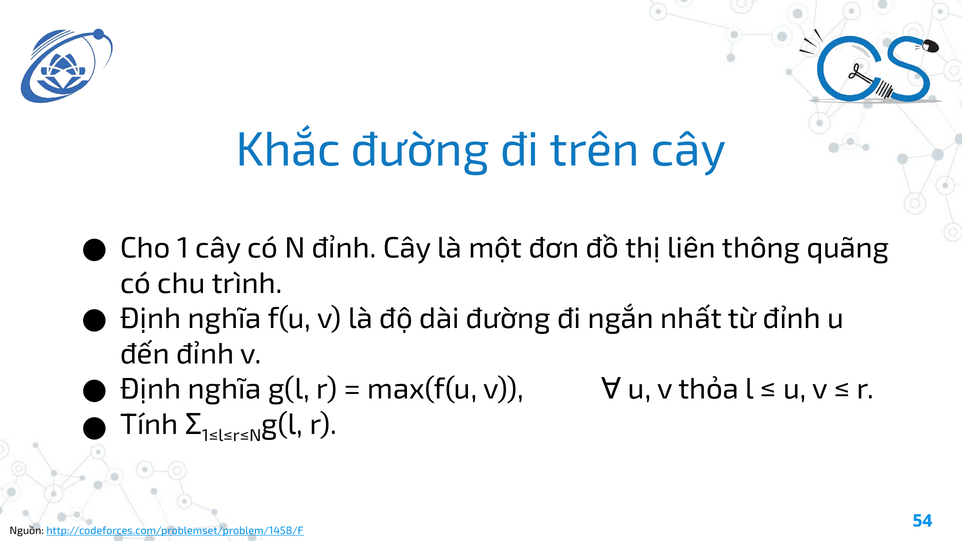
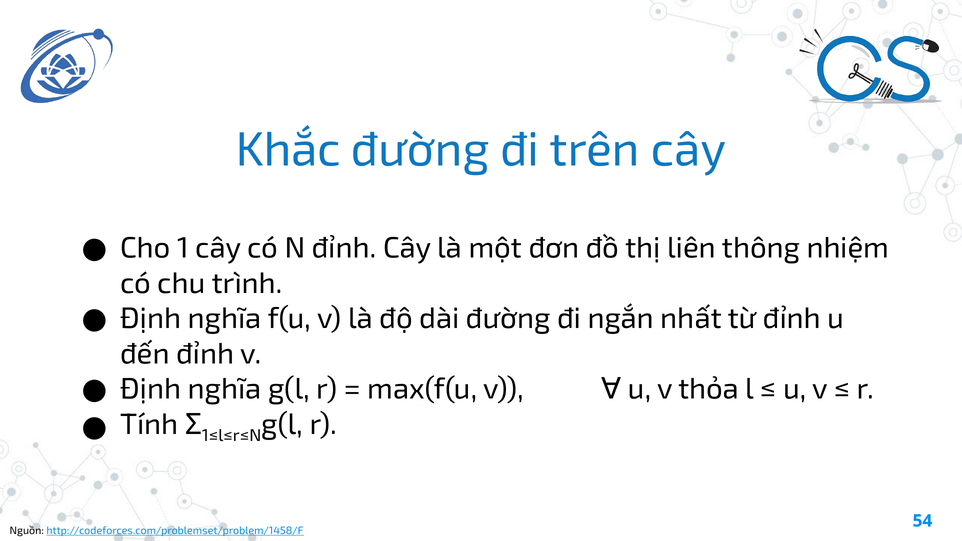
quãng: quãng -> nhiệm
